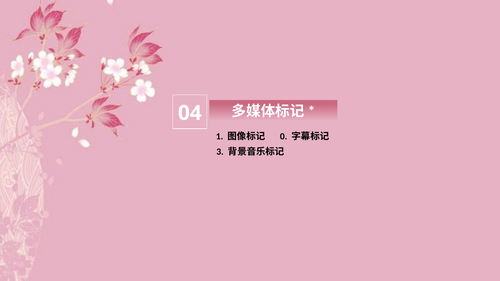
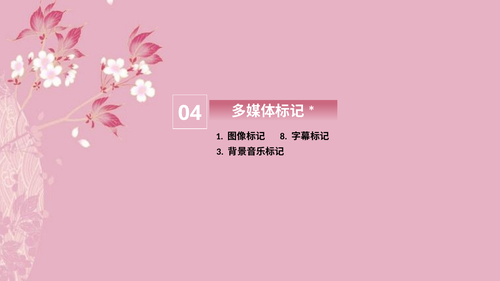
0: 0 -> 8
